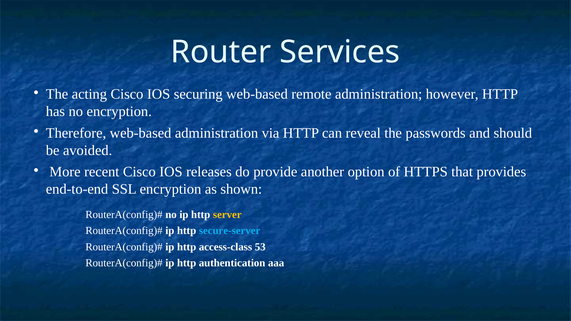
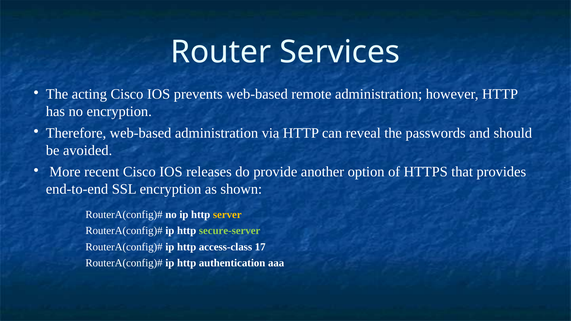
securing: securing -> prevents
secure-server colour: light blue -> light green
53: 53 -> 17
